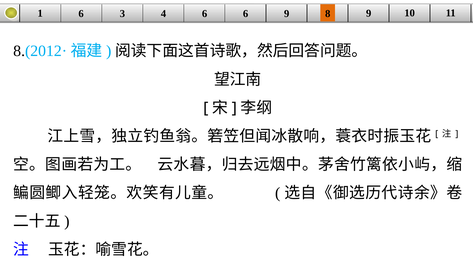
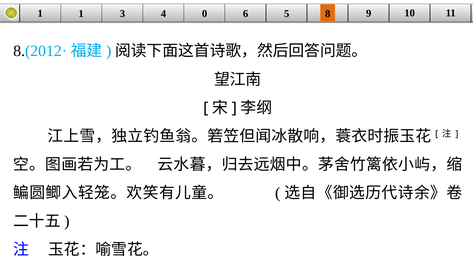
1 6: 6 -> 1
4 6: 6 -> 0
6 9: 9 -> 5
